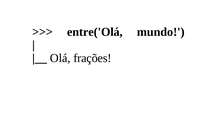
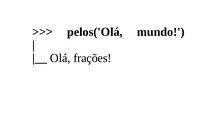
entre('Olá: entre('Olá -> pelos('Olá
